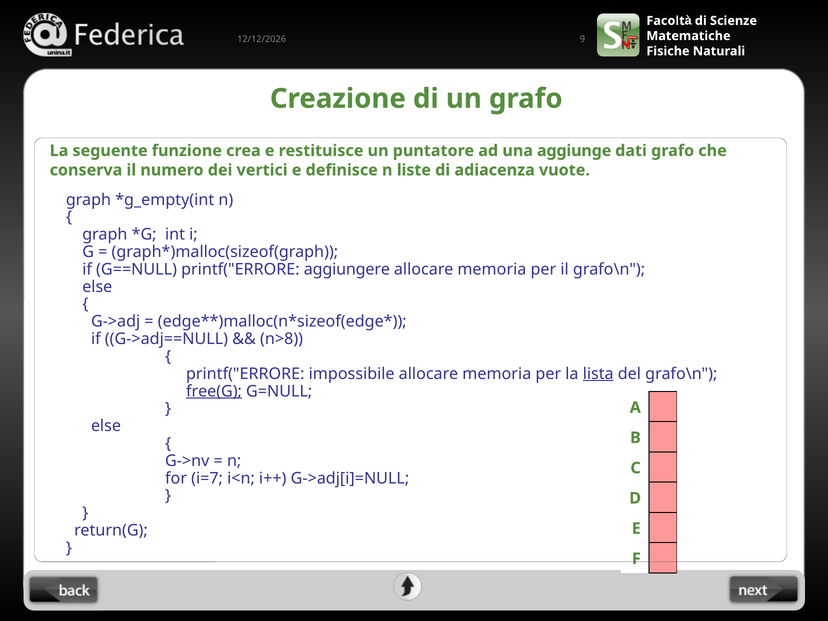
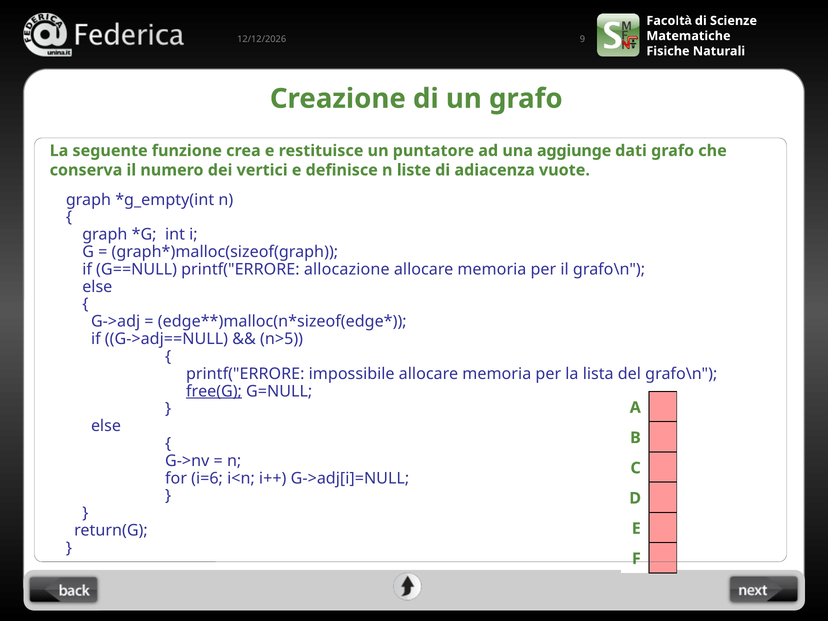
aggiungere: aggiungere -> allocazione
n>8: n>8 -> n>5
lista underline: present -> none
i=7: i=7 -> i=6
